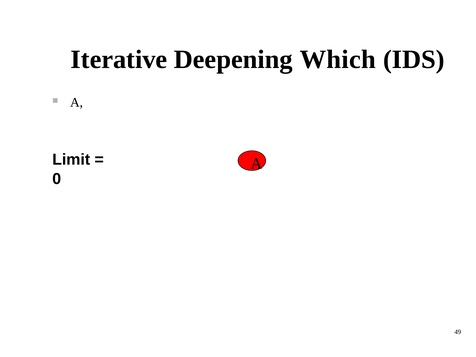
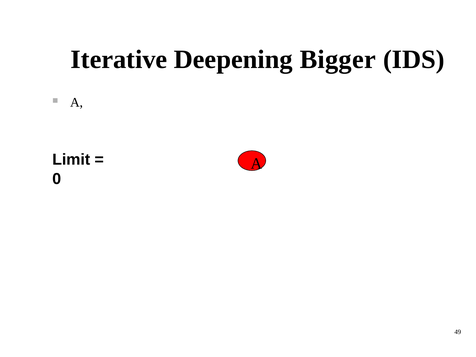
Which: Which -> Bigger
